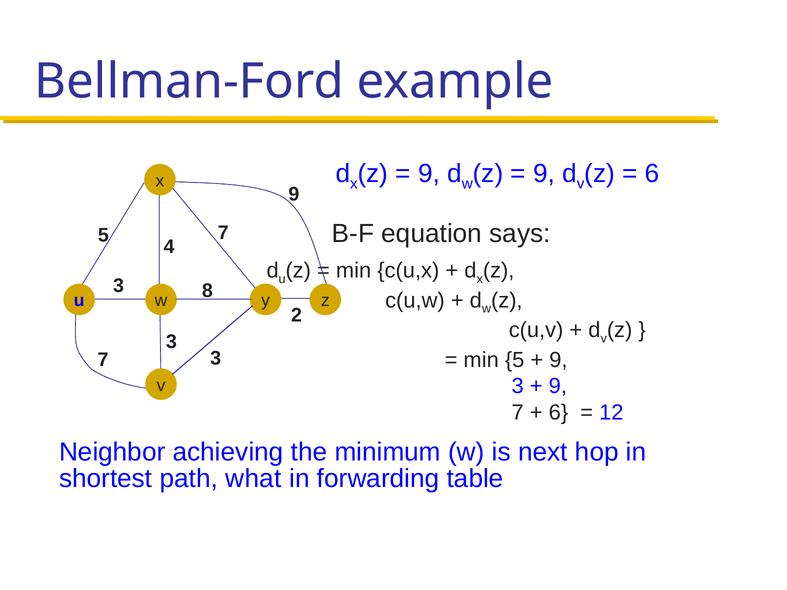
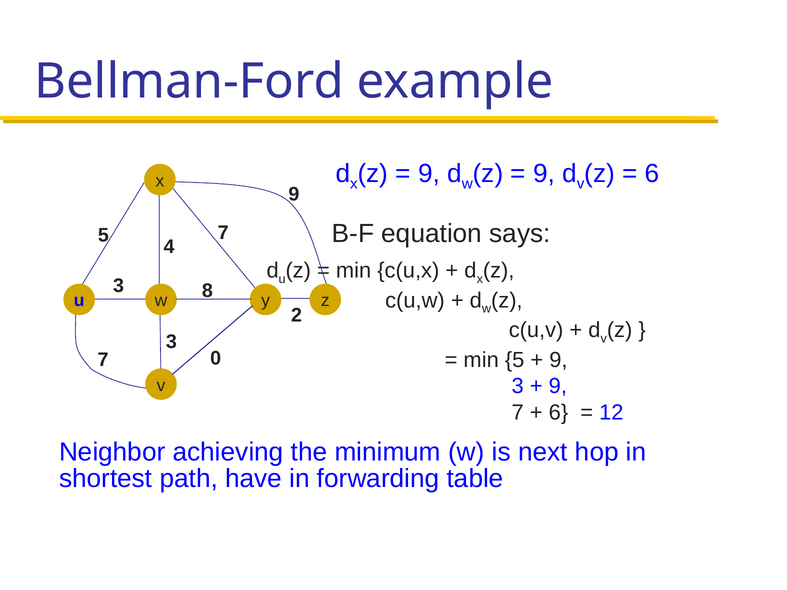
7 3: 3 -> 0
what: what -> have
